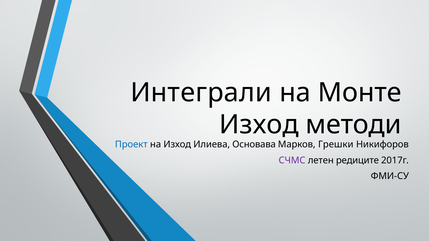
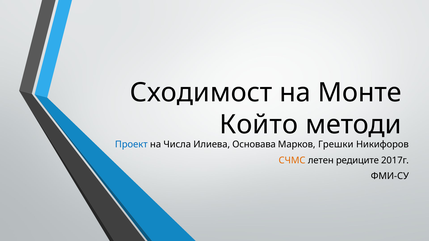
Интеграли: Интеграли -> Сходимост
Изход at (259, 125): Изход -> Който
на Изход: Изход -> Числа
СЧМС colour: purple -> orange
